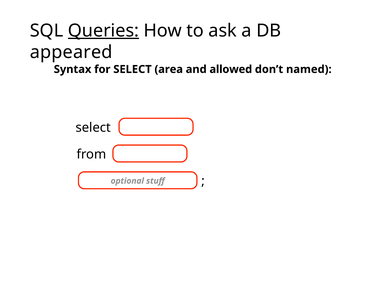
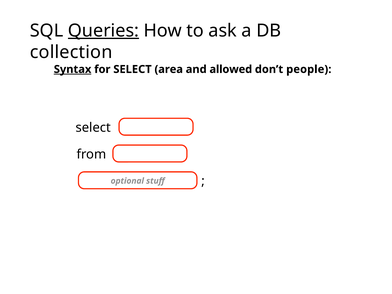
appeared: appeared -> collection
Syntax underline: none -> present
named: named -> people
